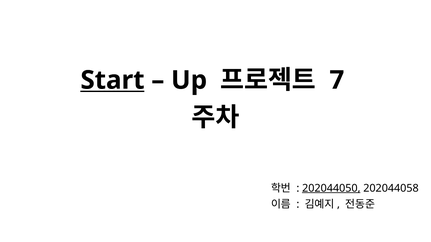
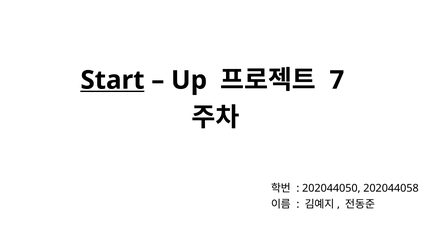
202044050 underline: present -> none
